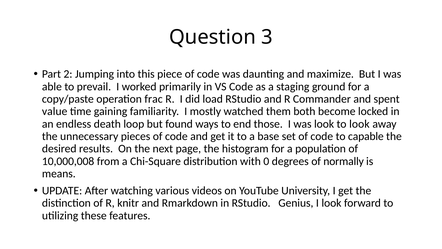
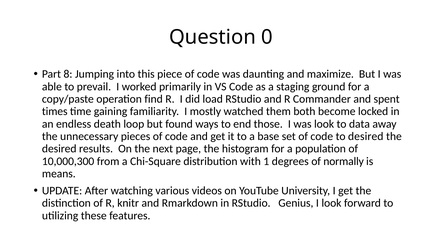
3: 3 -> 0
2: 2 -> 8
frac: frac -> find
value: value -> times
to look: look -> data
to capable: capable -> desired
10,000,008: 10,000,008 -> 10,000,300
0: 0 -> 1
